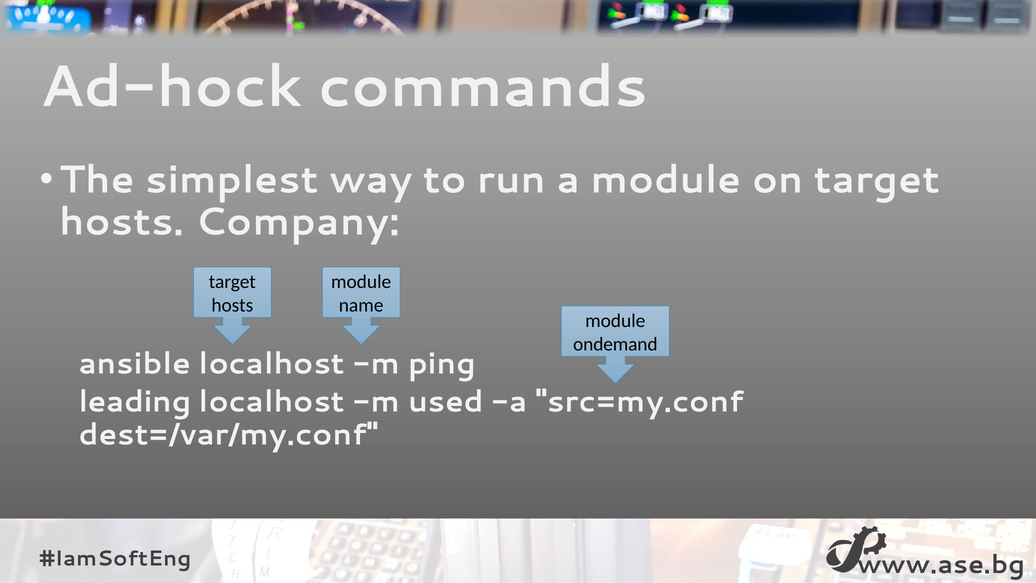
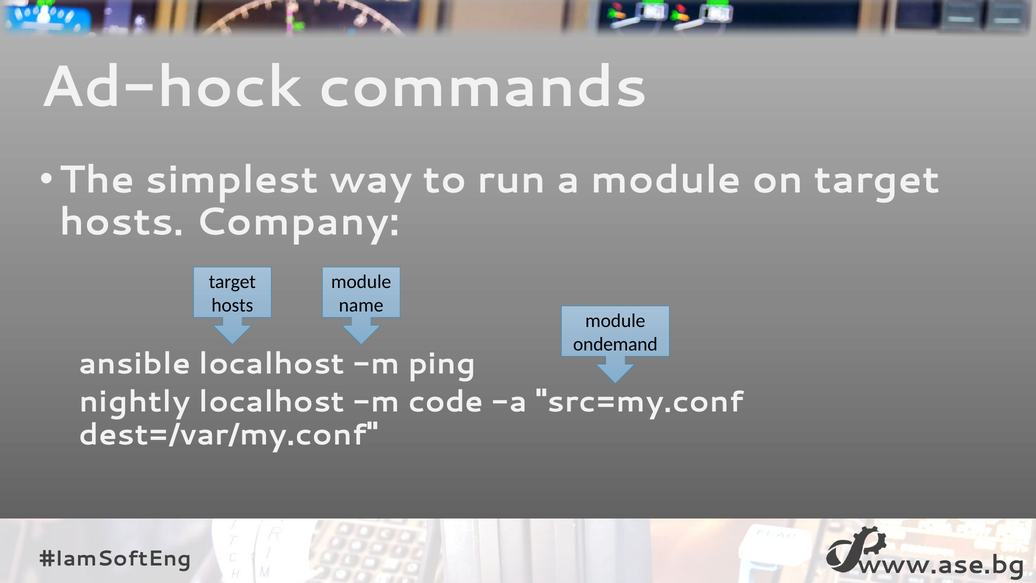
leading: leading -> nightly
used: used -> code
